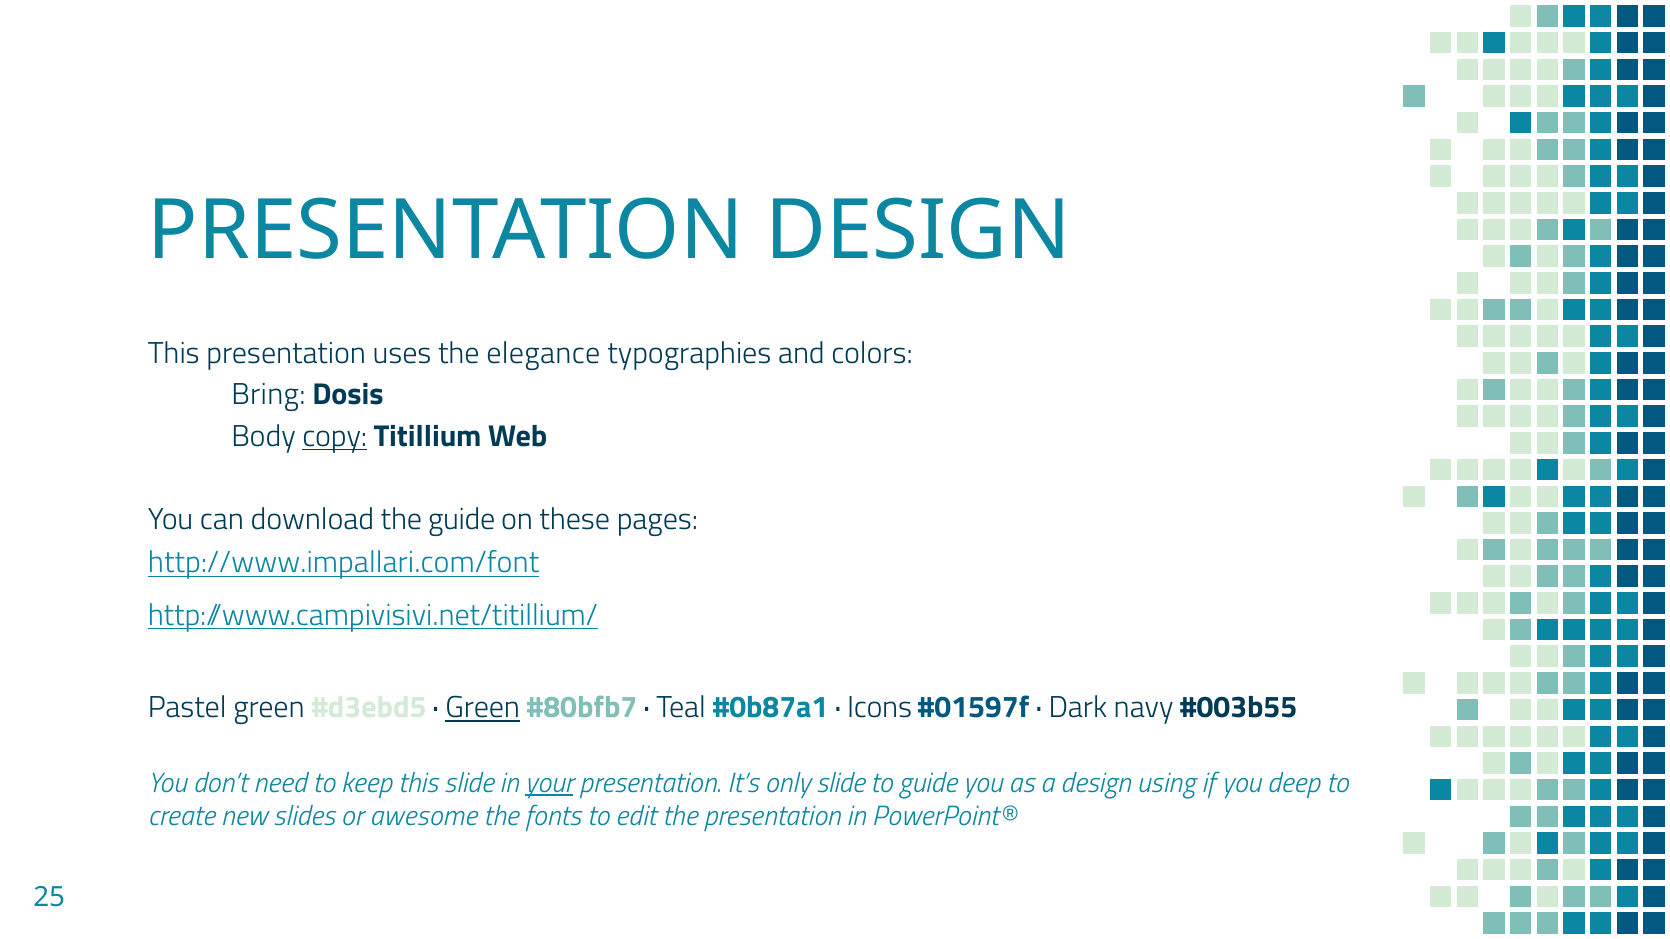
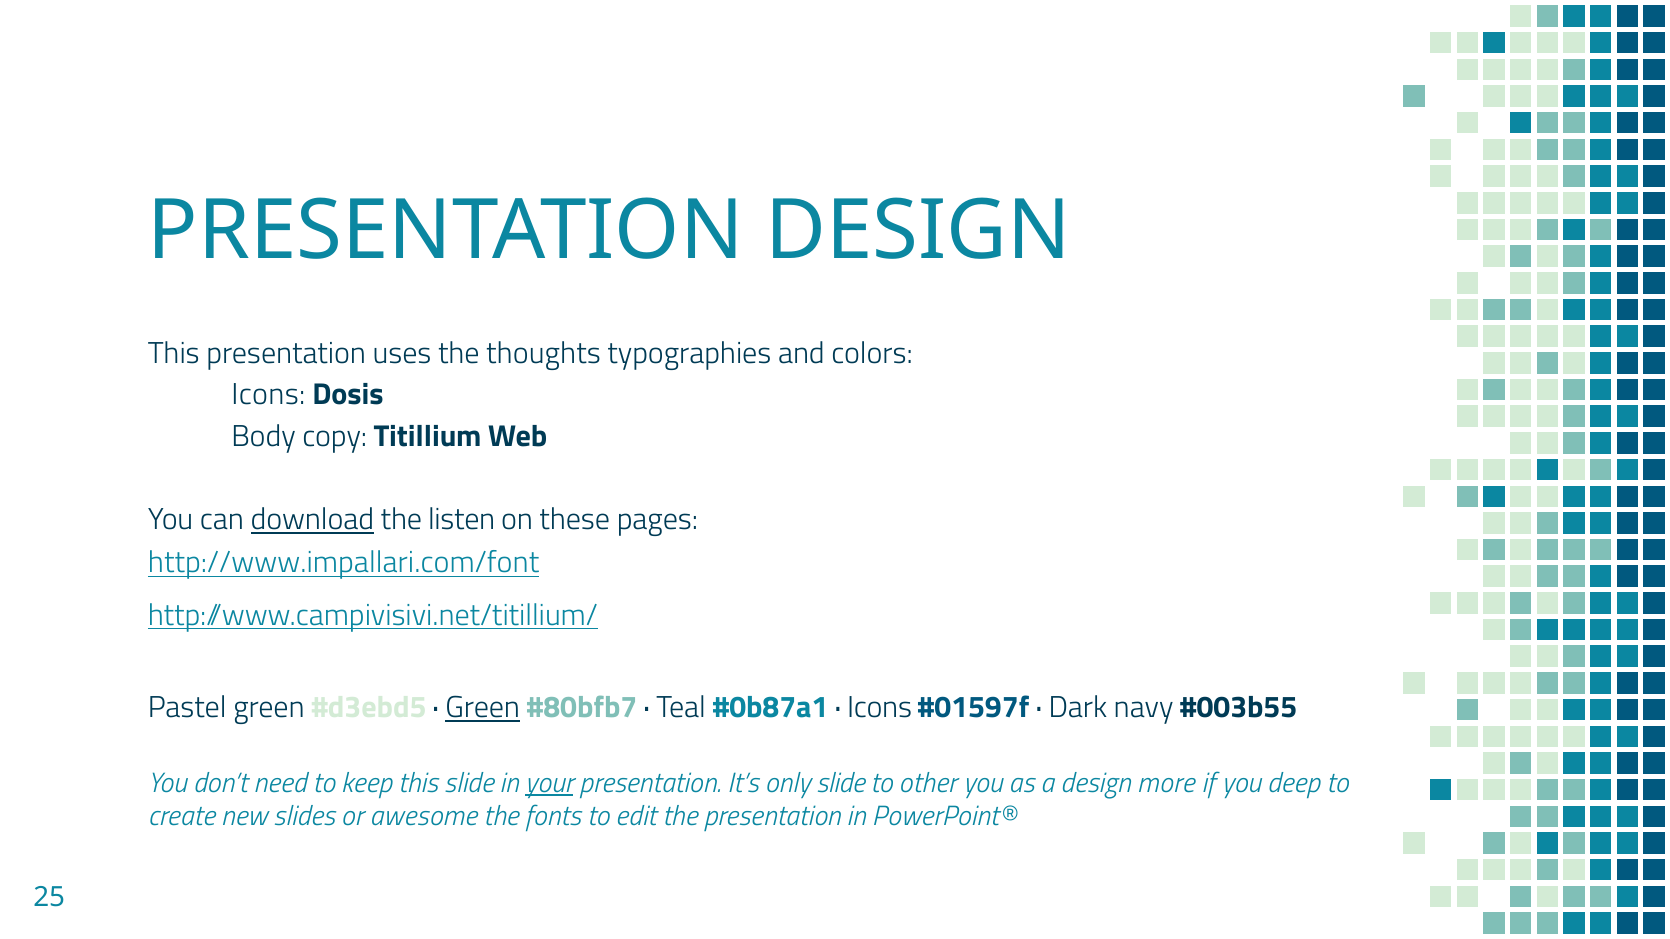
elegance: elegance -> thoughts
Bring at (268, 395): Bring -> Icons
copy underline: present -> none
download underline: none -> present
the guide: guide -> listen
to guide: guide -> other
using: using -> more
